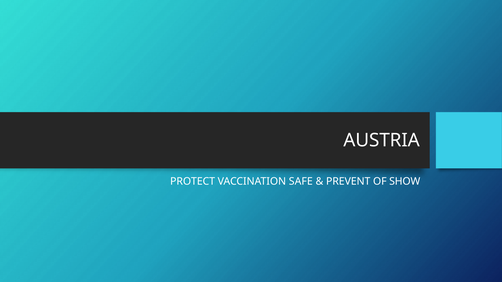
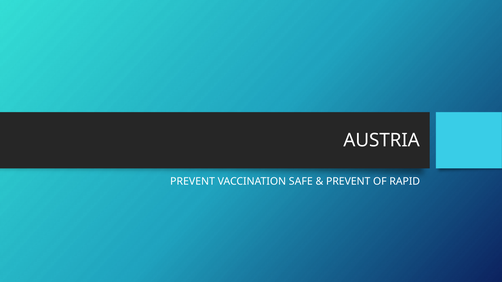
PROTECT at (193, 182): PROTECT -> PREVENT
SHOW: SHOW -> RAPID
